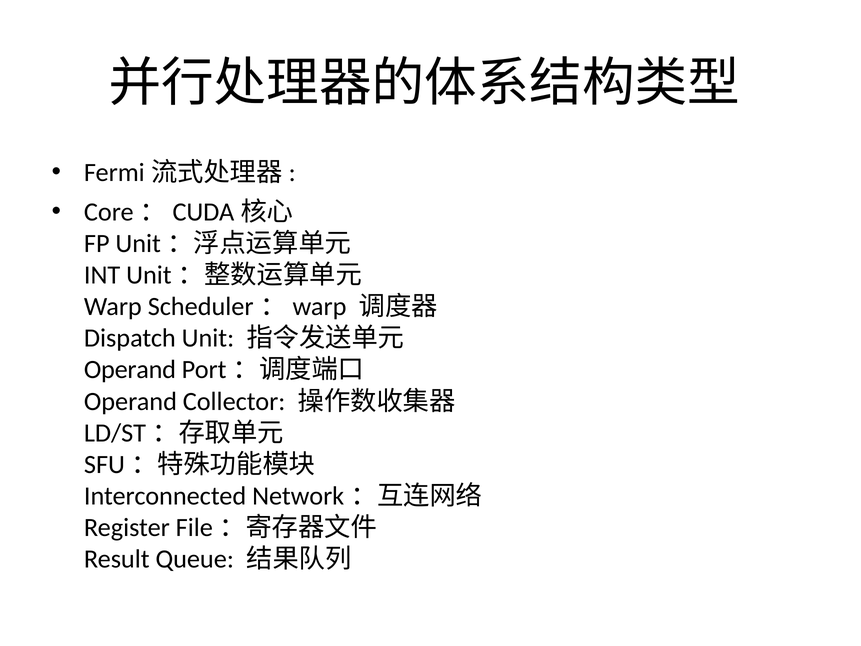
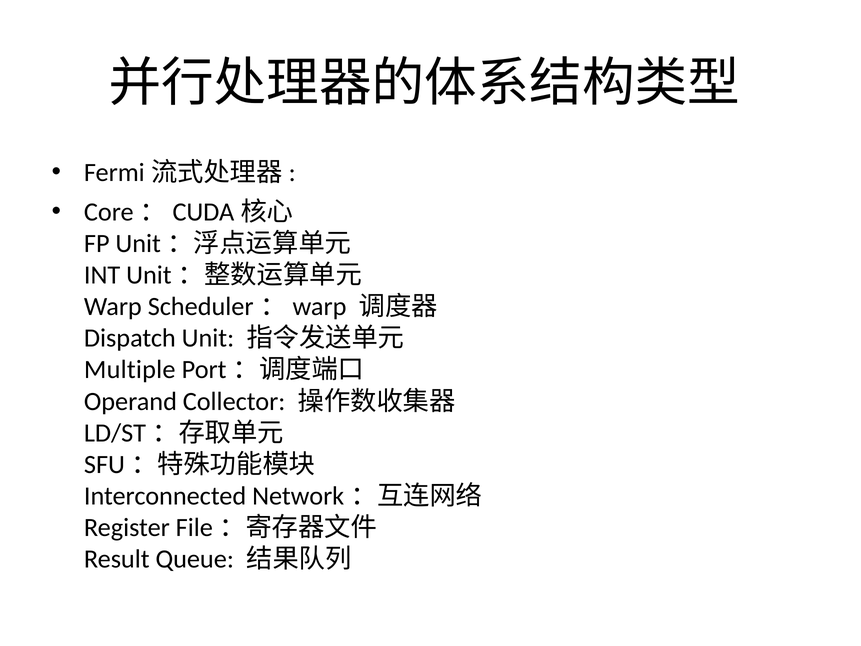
Operand at (130, 370): Operand -> Multiple
